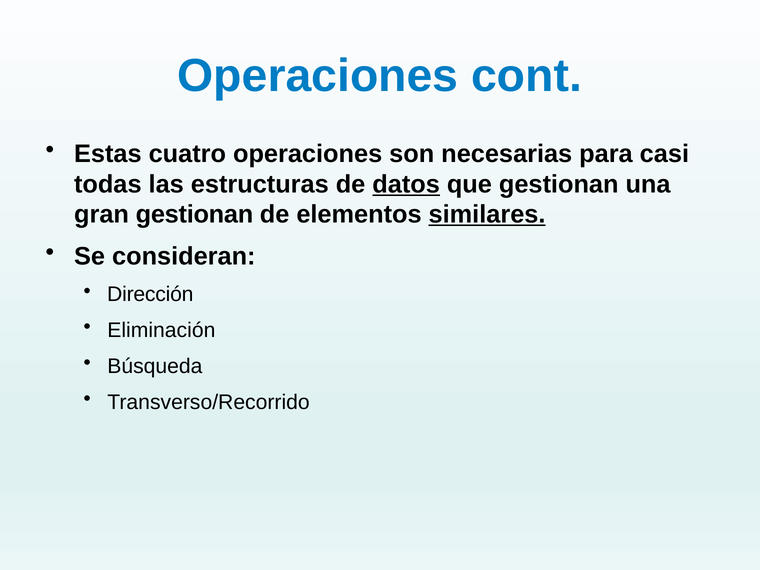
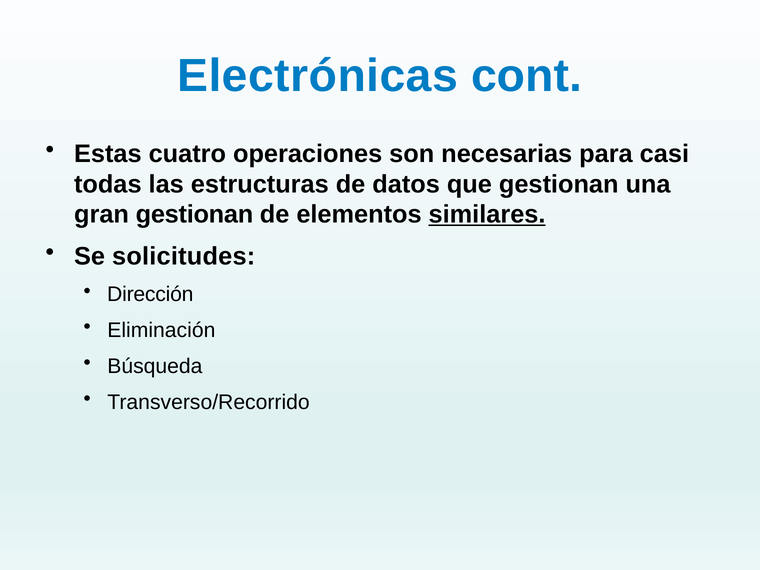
Operaciones at (318, 76): Operaciones -> Electrónicas
datos underline: present -> none
consideran: consideran -> solicitudes
